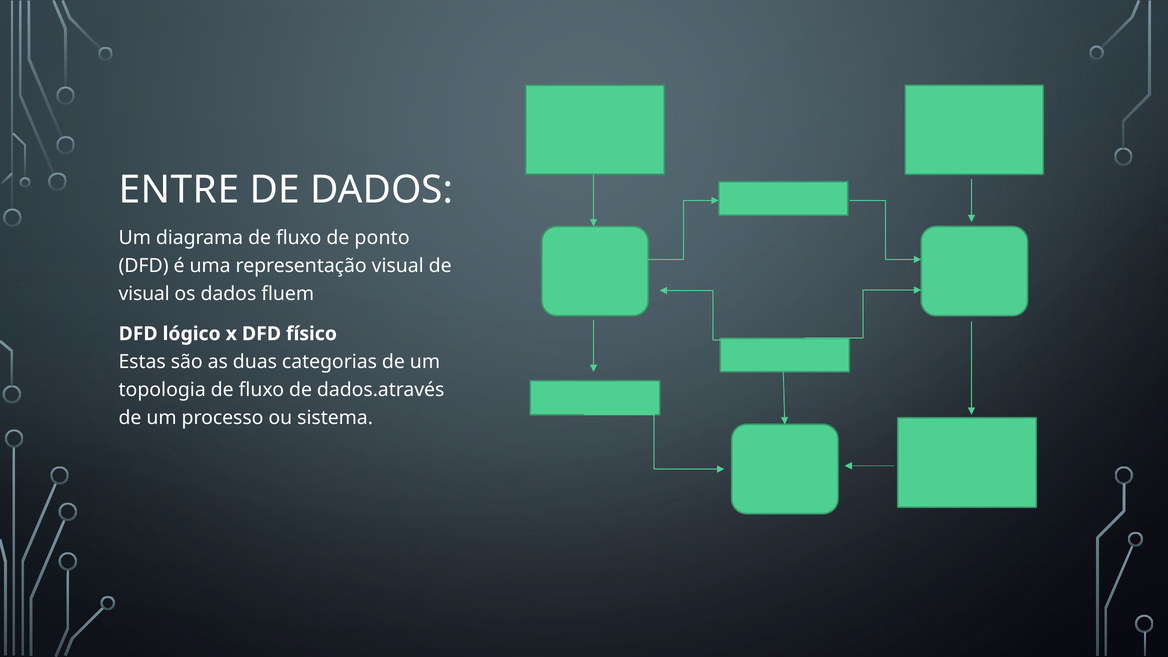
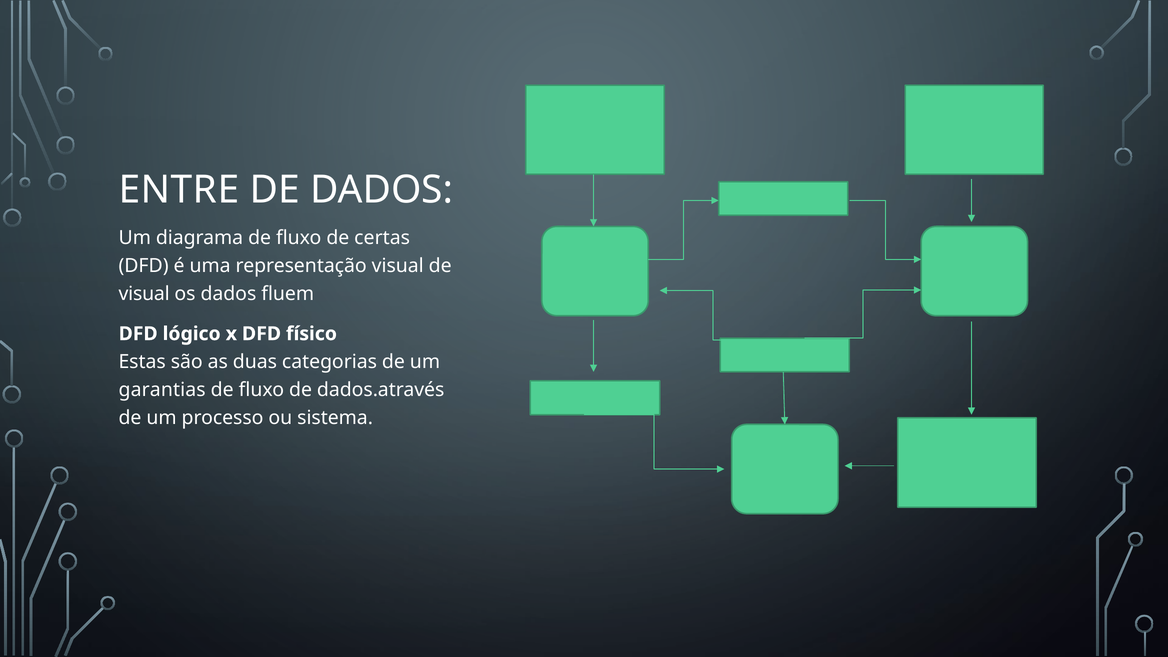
ponto: ponto -> certas
topologia: topologia -> garantias
